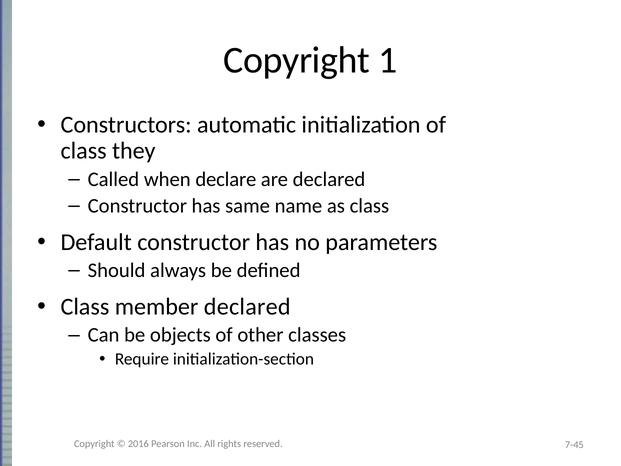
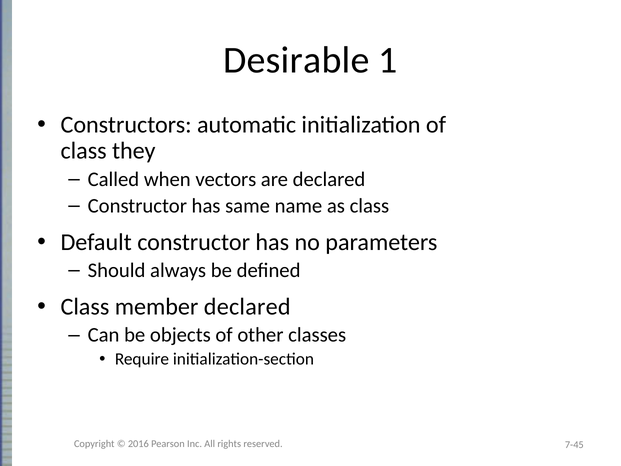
Copyright at (297, 60): Copyright -> Desirable
declare: declare -> vectors
